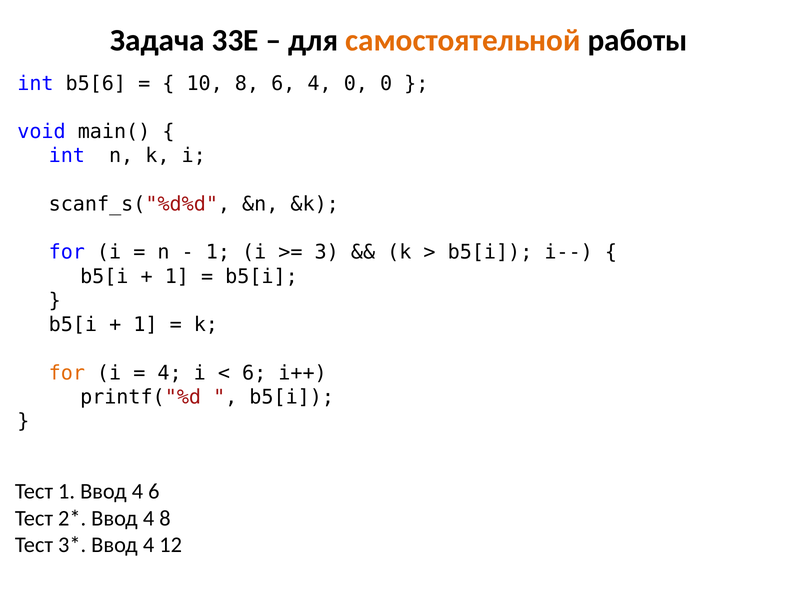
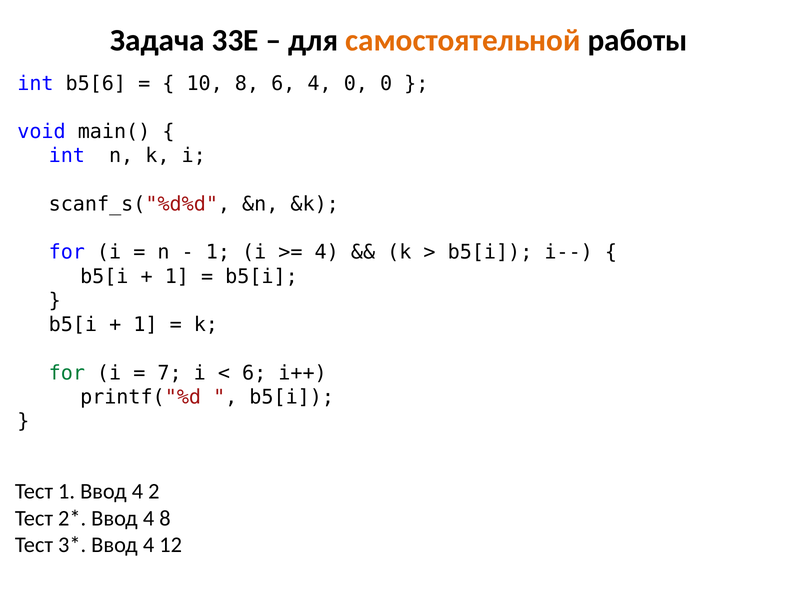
3 at (327, 252): 3 -> 4
for at (67, 373) colour: orange -> green
4 at (170, 373): 4 -> 7
4 6: 6 -> 2
